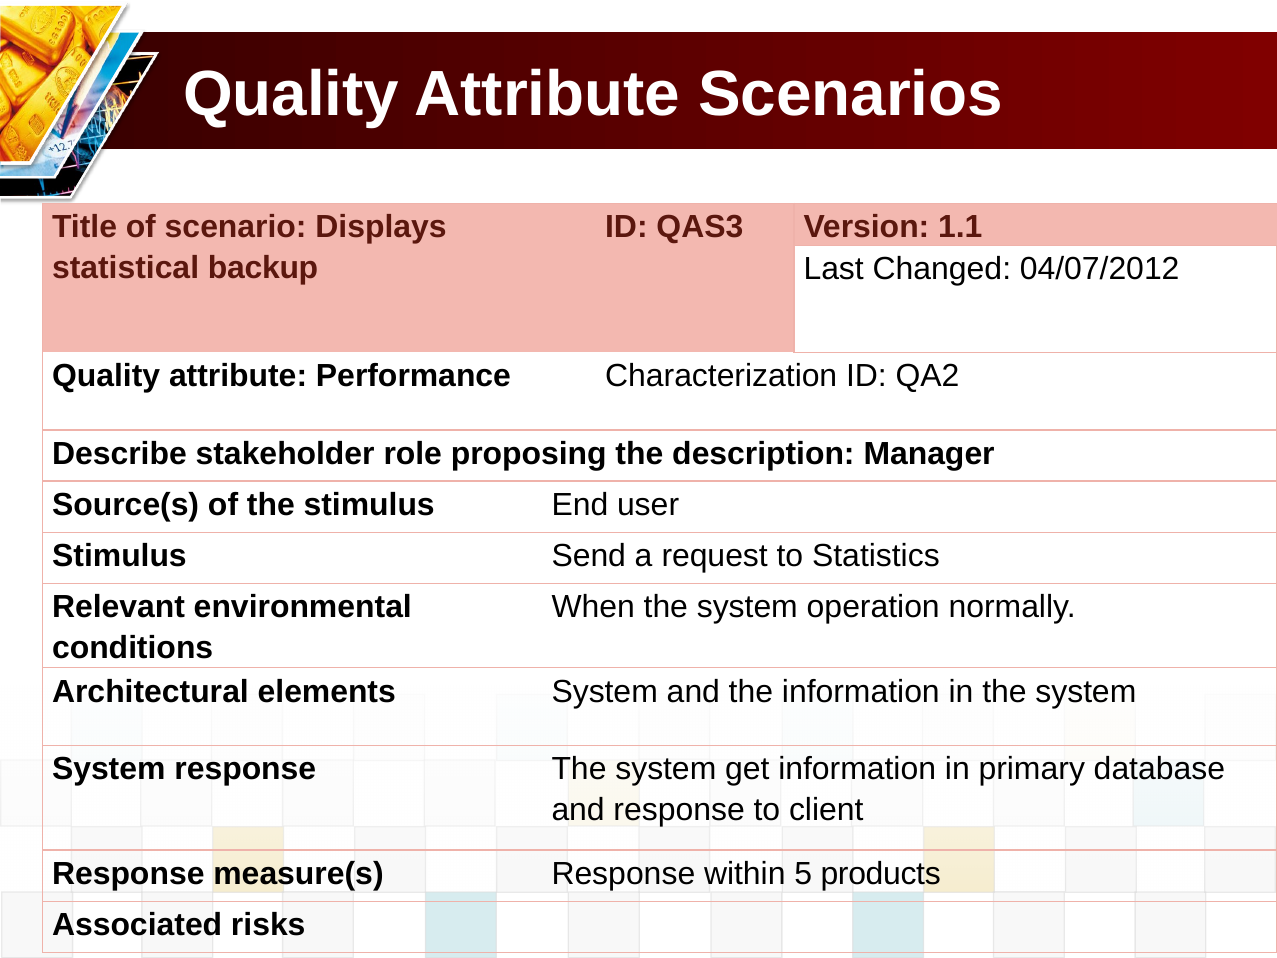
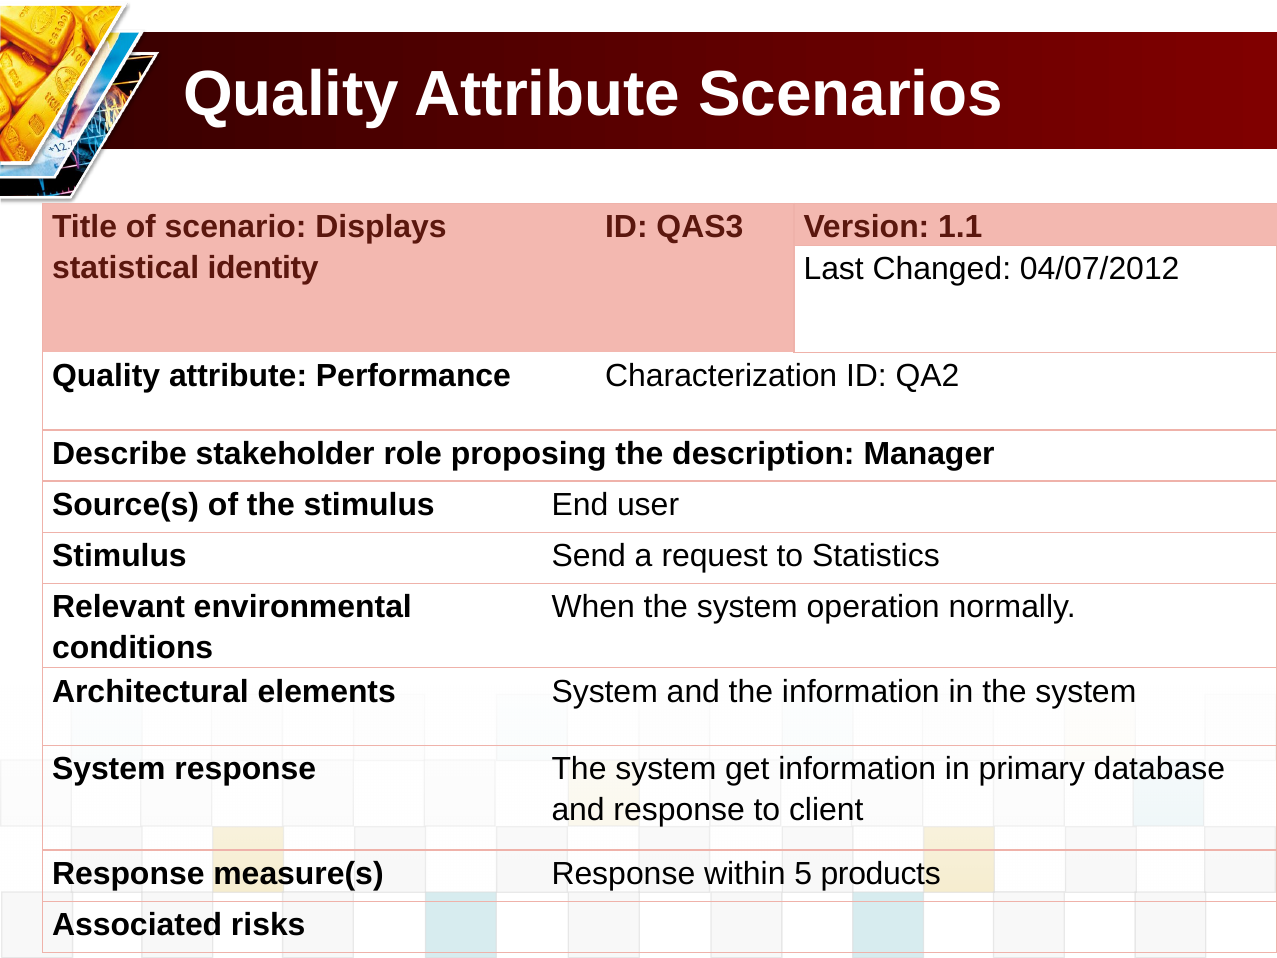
backup: backup -> identity
